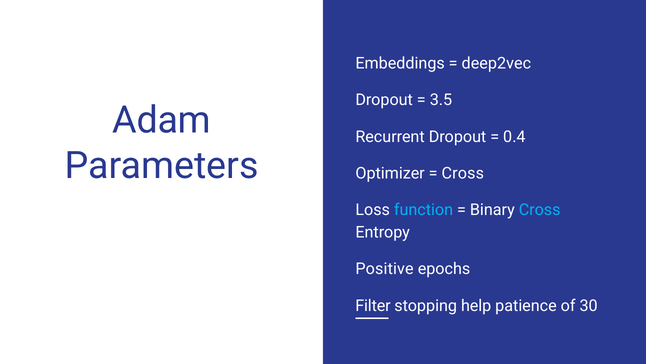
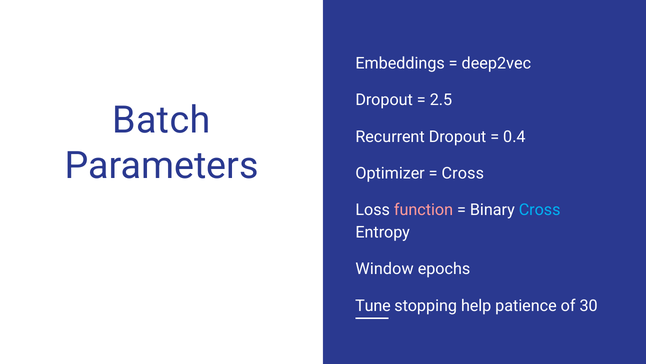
3.5: 3.5 -> 2.5
Adam: Adam -> Batch
function colour: light blue -> pink
Positive: Positive -> Window
Filter: Filter -> Tune
